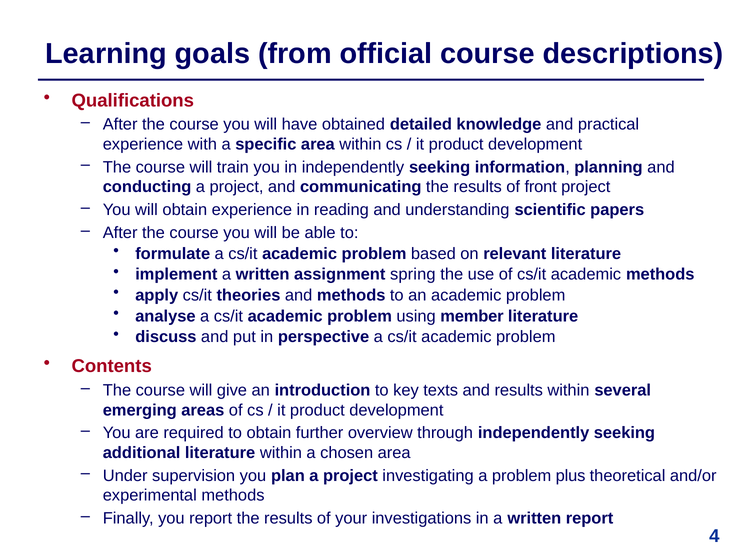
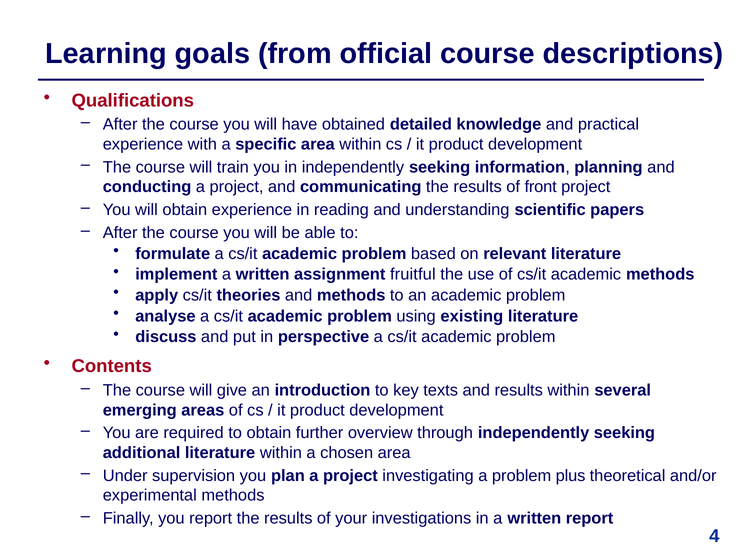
spring: spring -> fruitful
member: member -> existing
